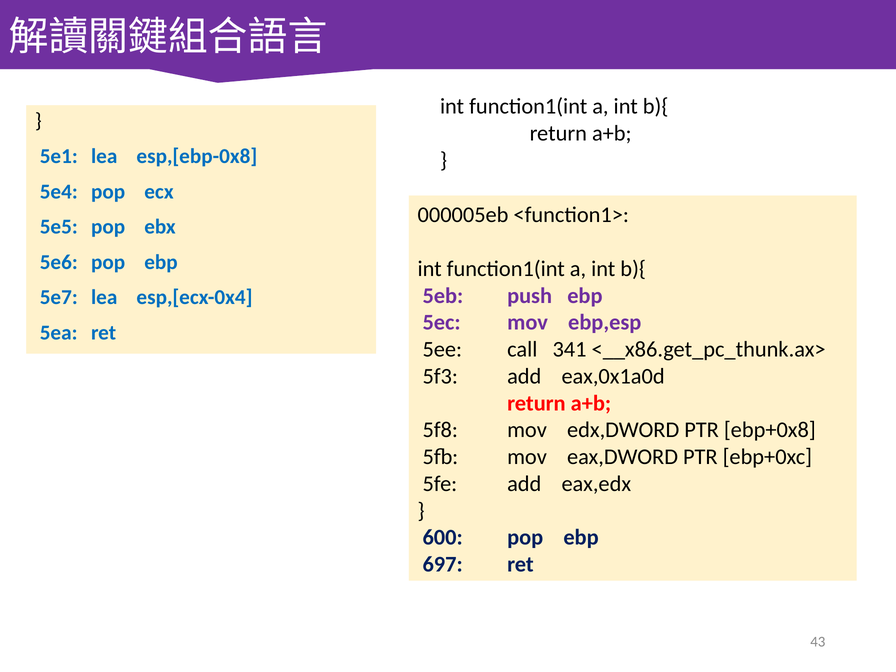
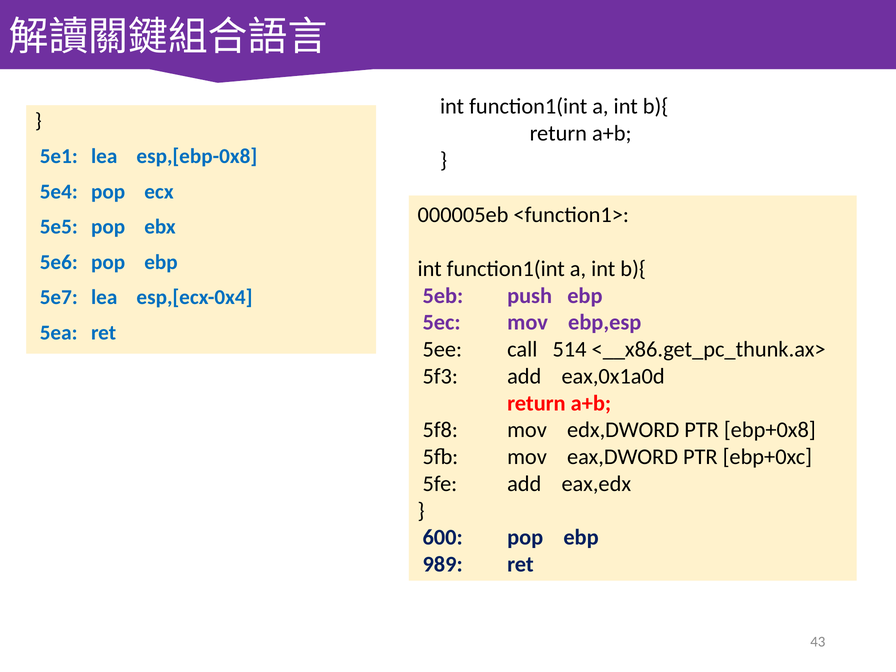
341: 341 -> 514
697: 697 -> 989
